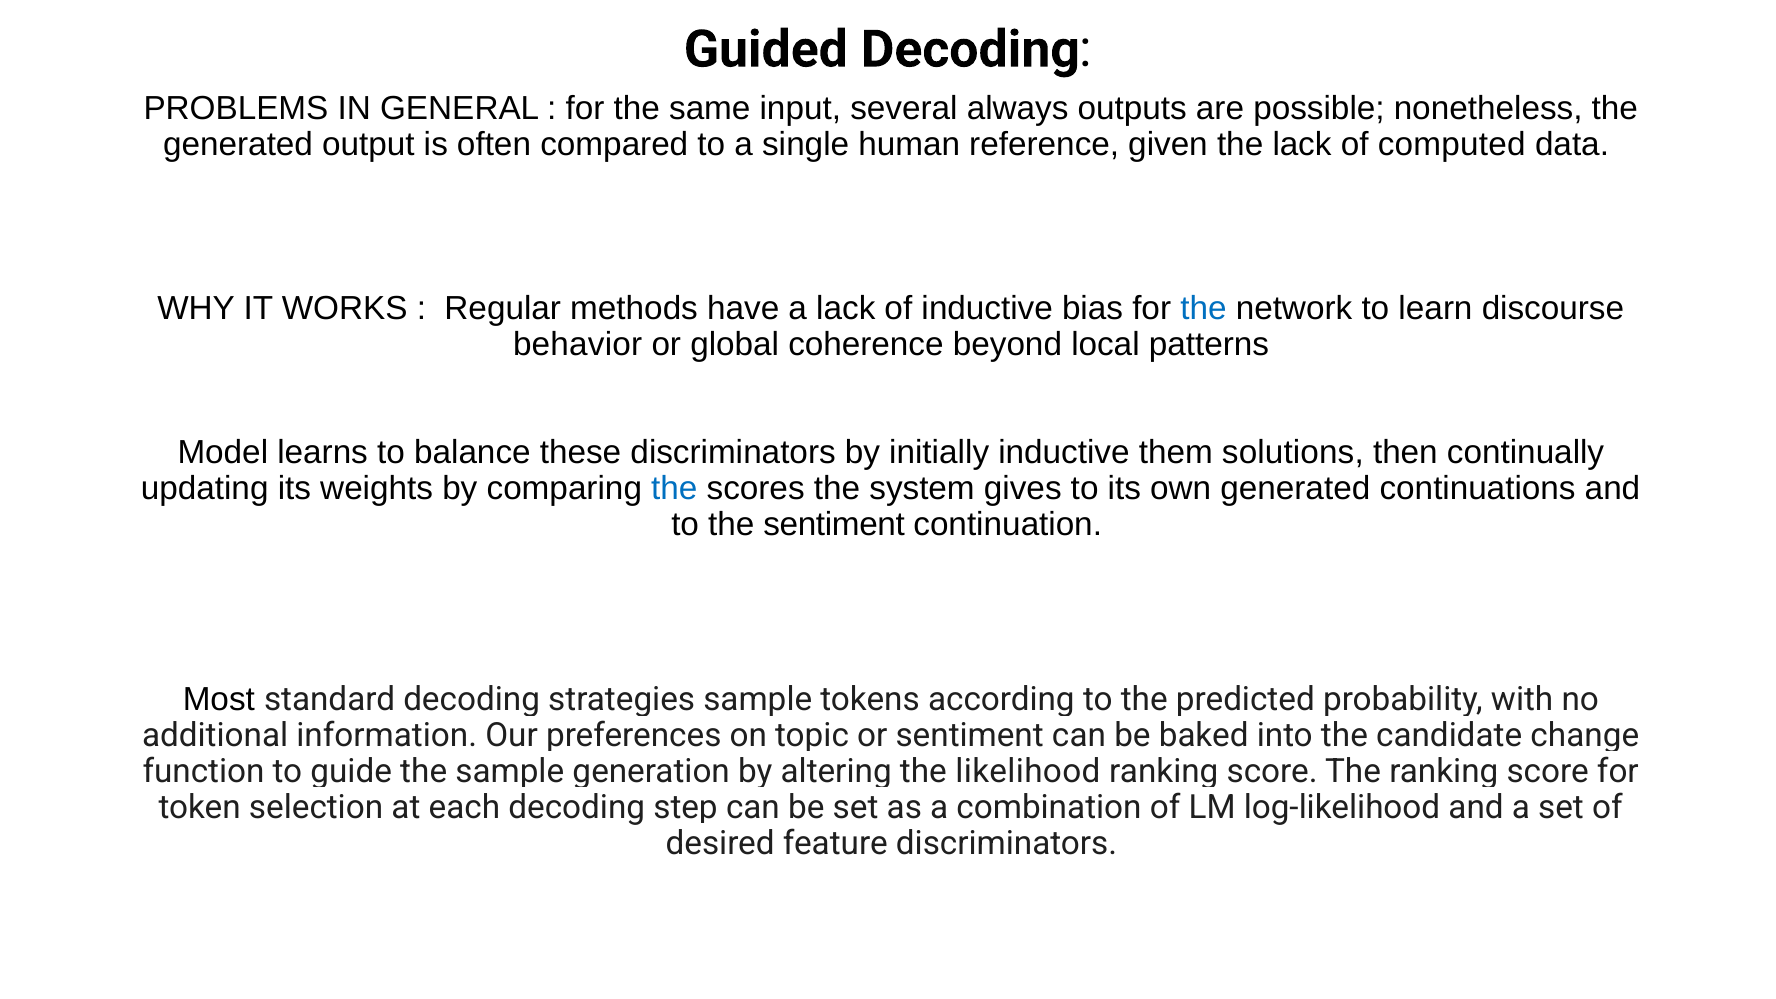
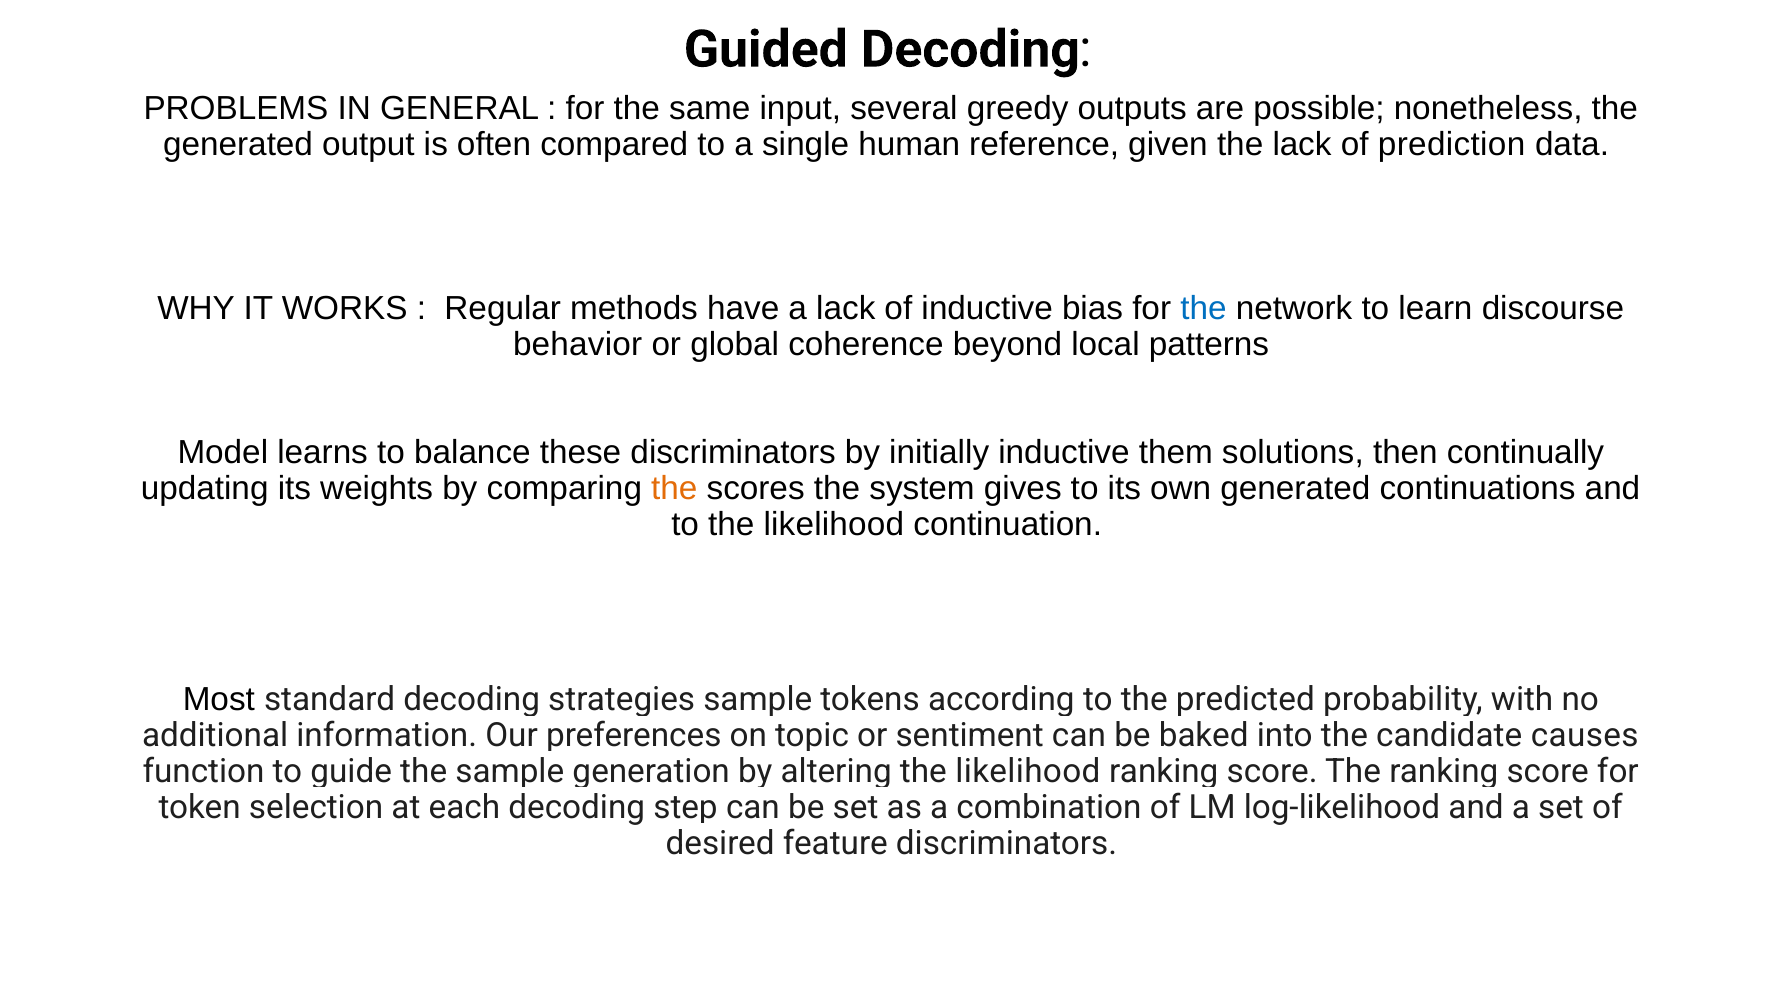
always: always -> greedy
computed: computed -> prediction
the at (674, 488) colour: blue -> orange
to the sentiment: sentiment -> likelihood
change: change -> causes
